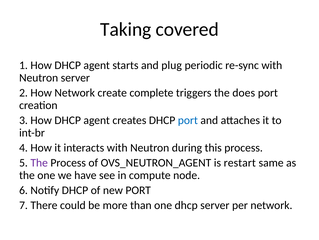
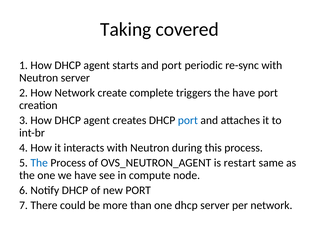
and plug: plug -> port
the does: does -> have
The at (39, 162) colour: purple -> blue
